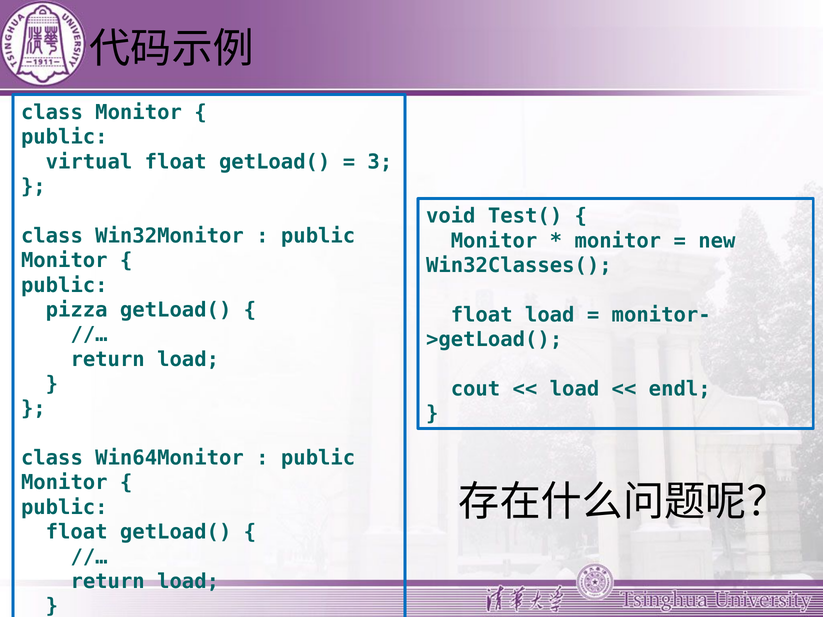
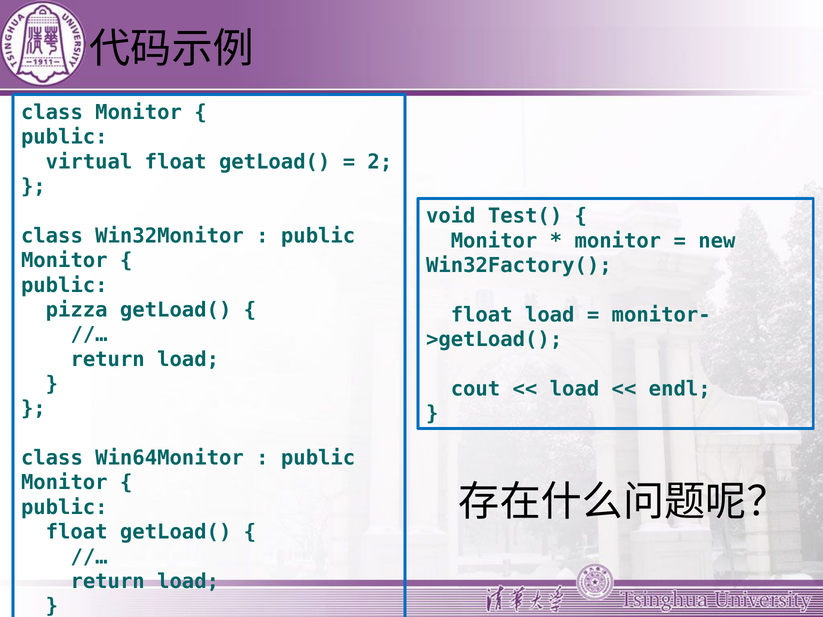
3: 3 -> 2
Win32Classes(: Win32Classes( -> Win32Factory(
